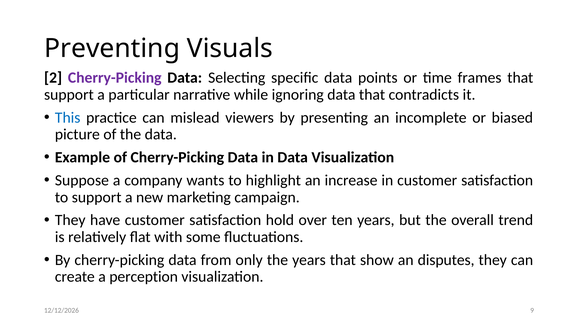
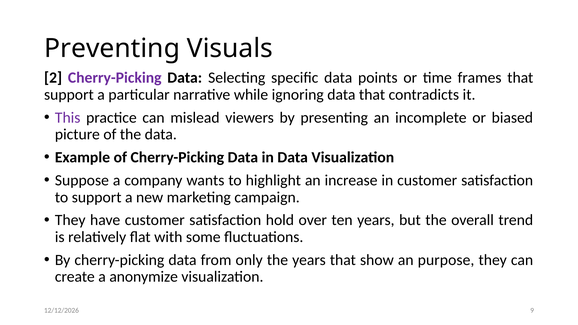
This colour: blue -> purple
disputes: disputes -> purpose
perception: perception -> anonymize
